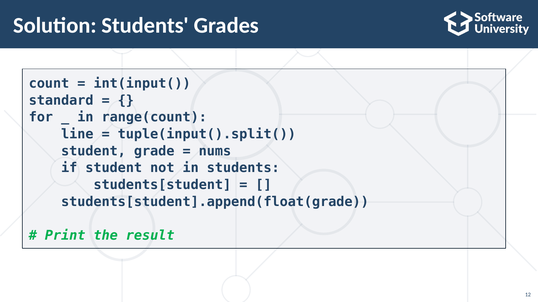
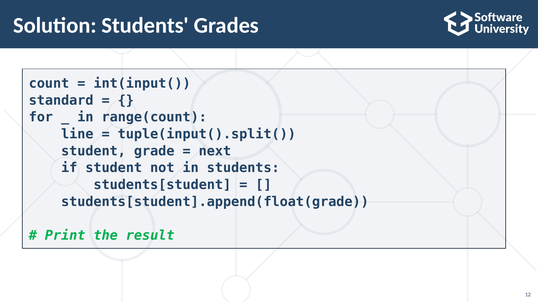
nums: nums -> next
